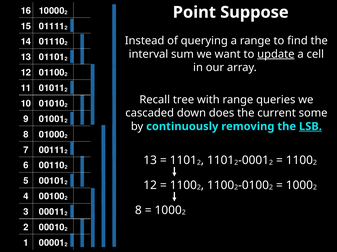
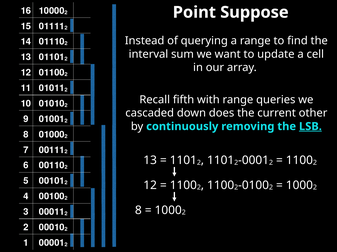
update underline: present -> none
tree: tree -> fifth
some: some -> other
